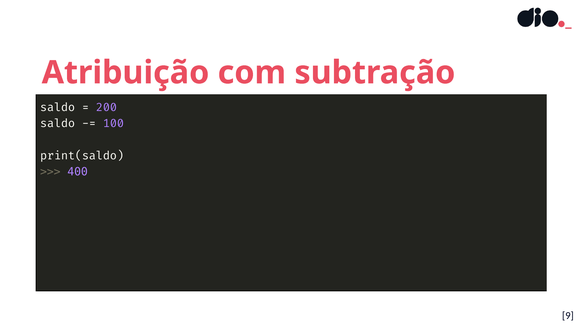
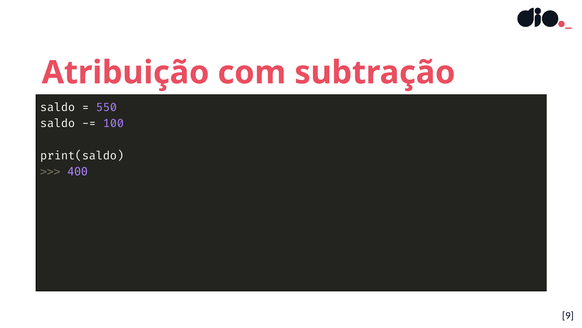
200: 200 -> 550
